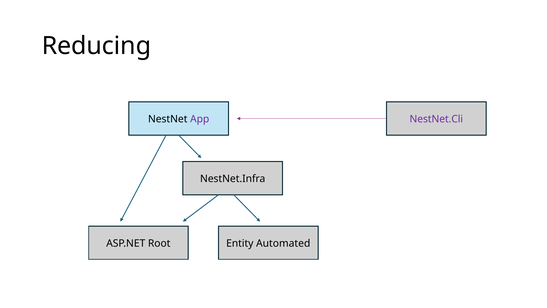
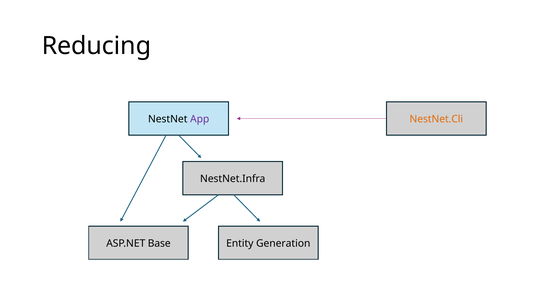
NestNet.Cli colour: purple -> orange
Root: Root -> Base
Automated: Automated -> Generation
